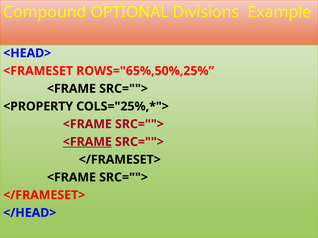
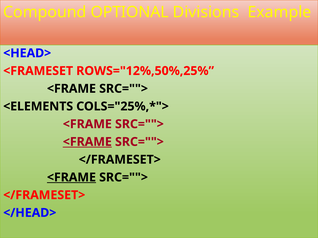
ROWS="65%,50%,25%: ROWS="65%,50%,25% -> ROWS="12%,50%,25%
<PROPERTY: <PROPERTY -> <ELEMENTS
<FRAME at (71, 178) underline: none -> present
